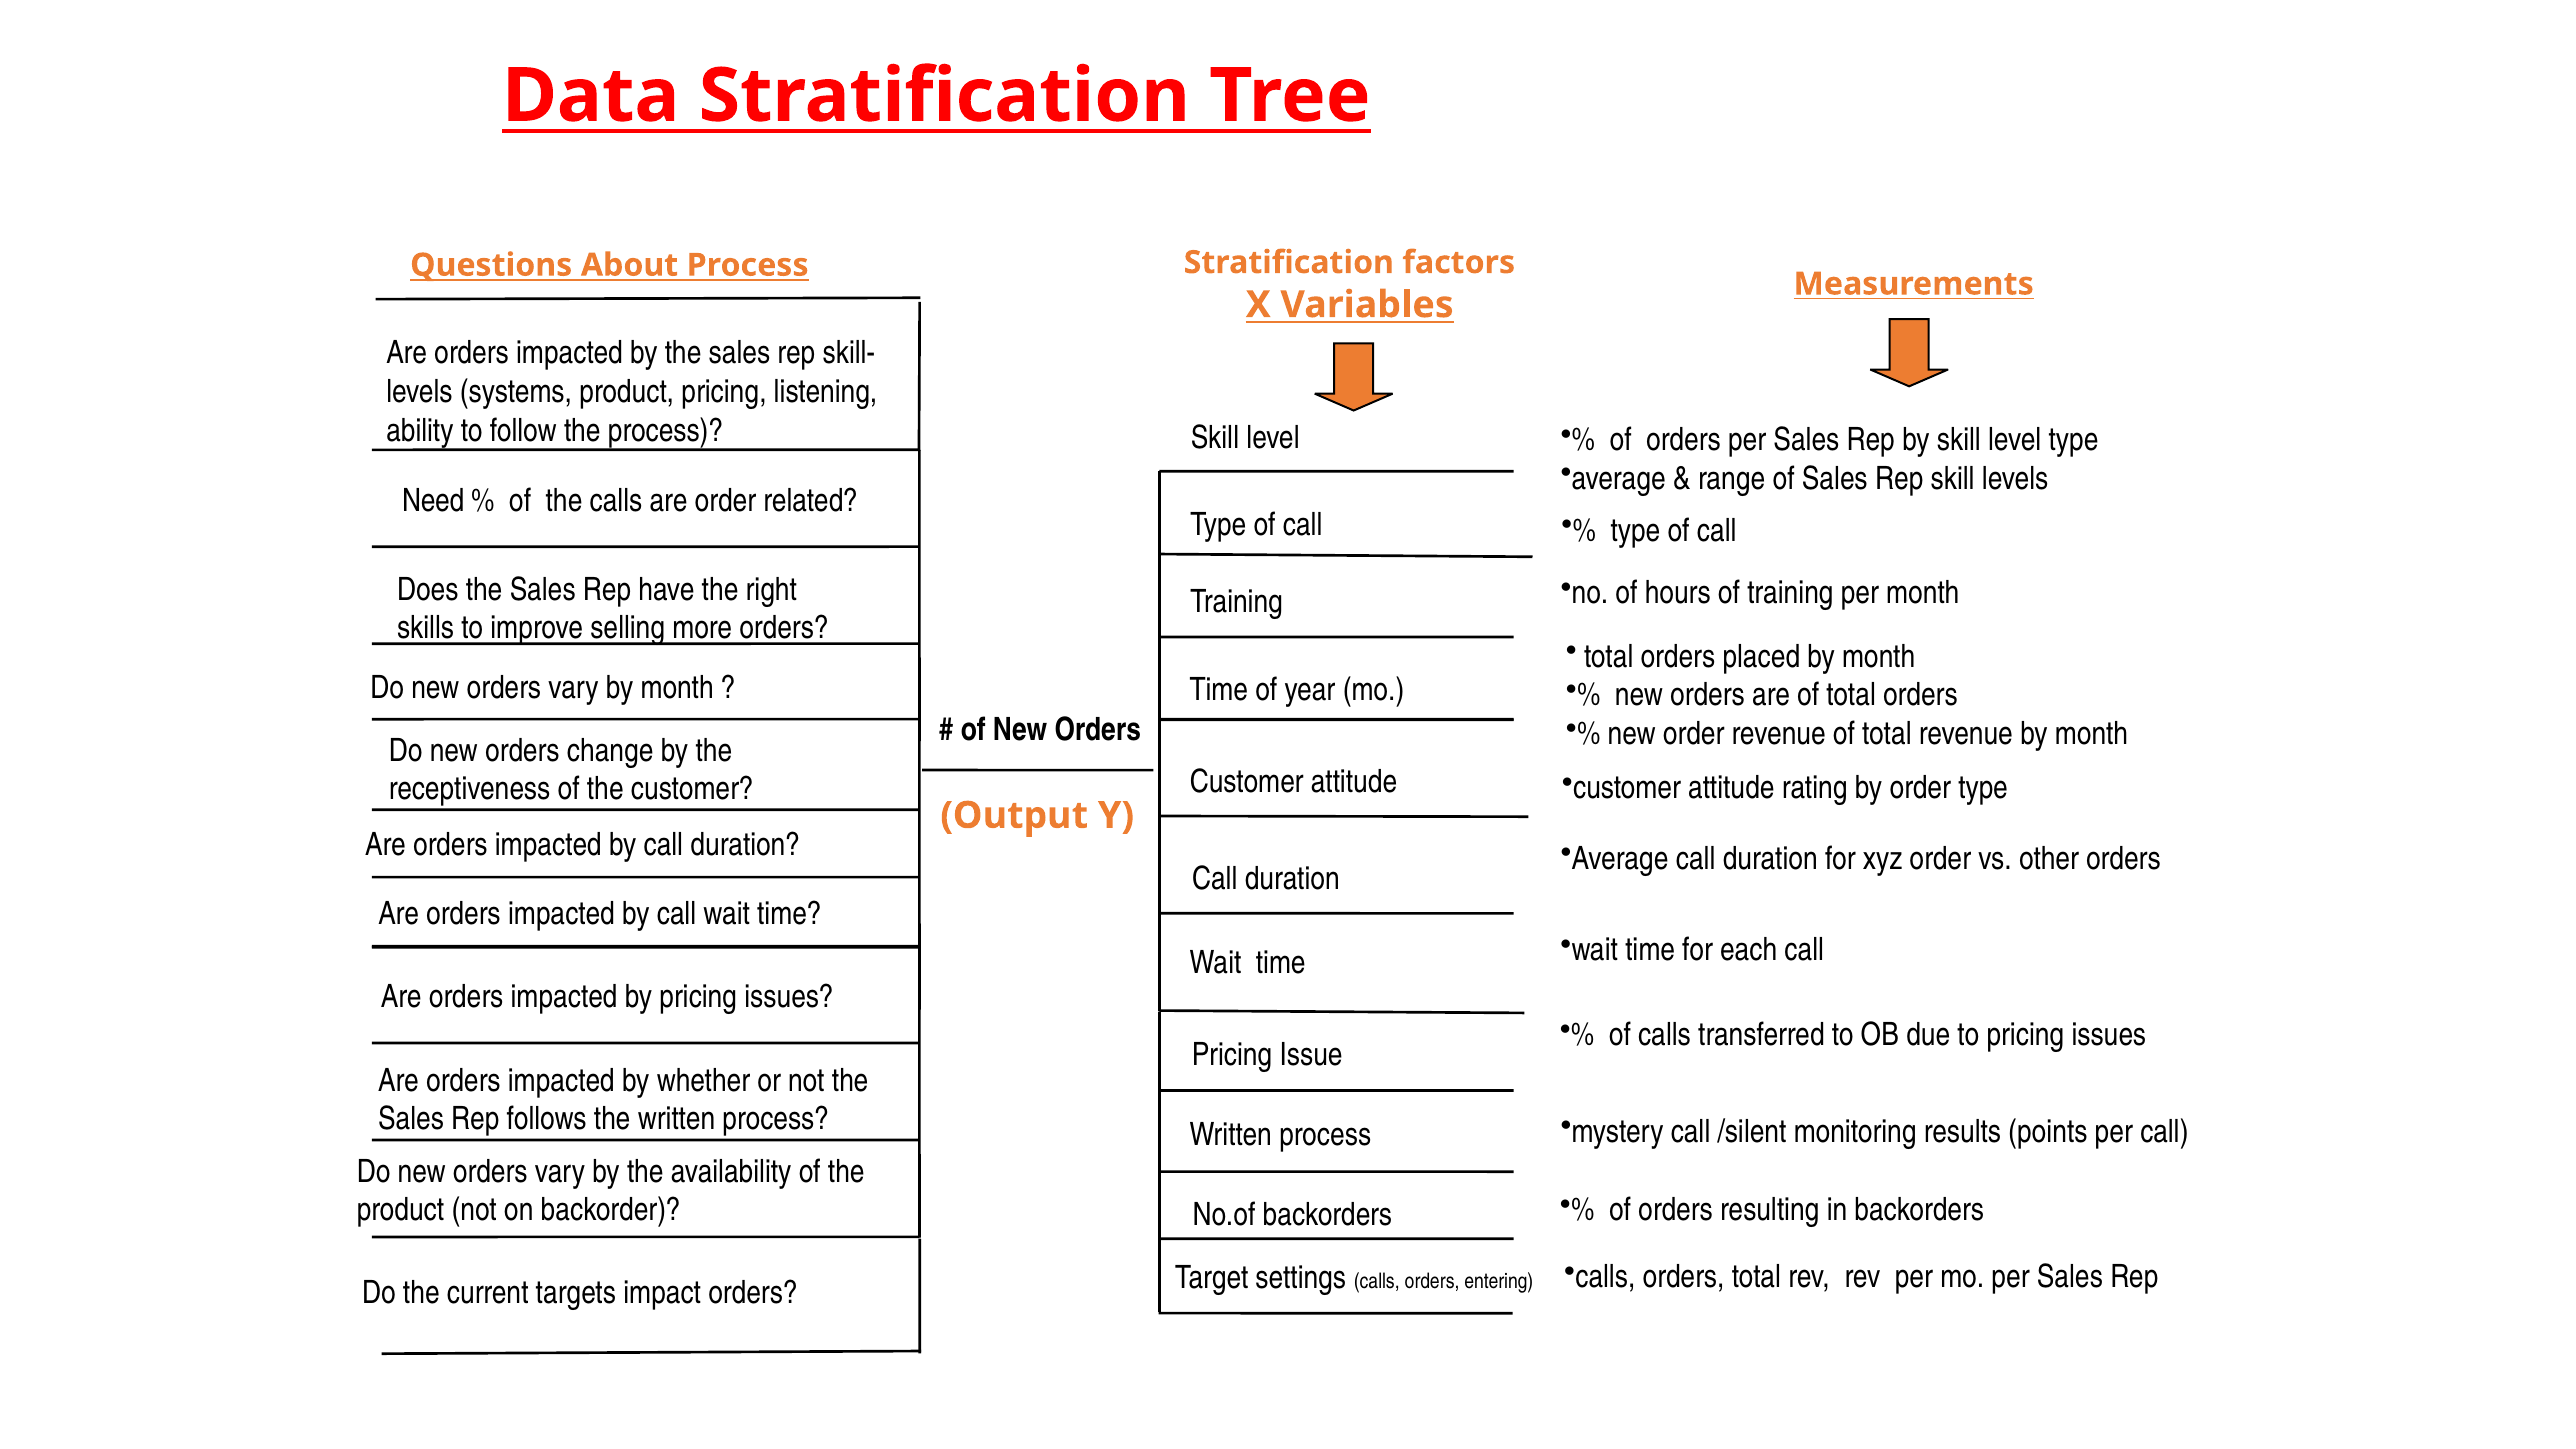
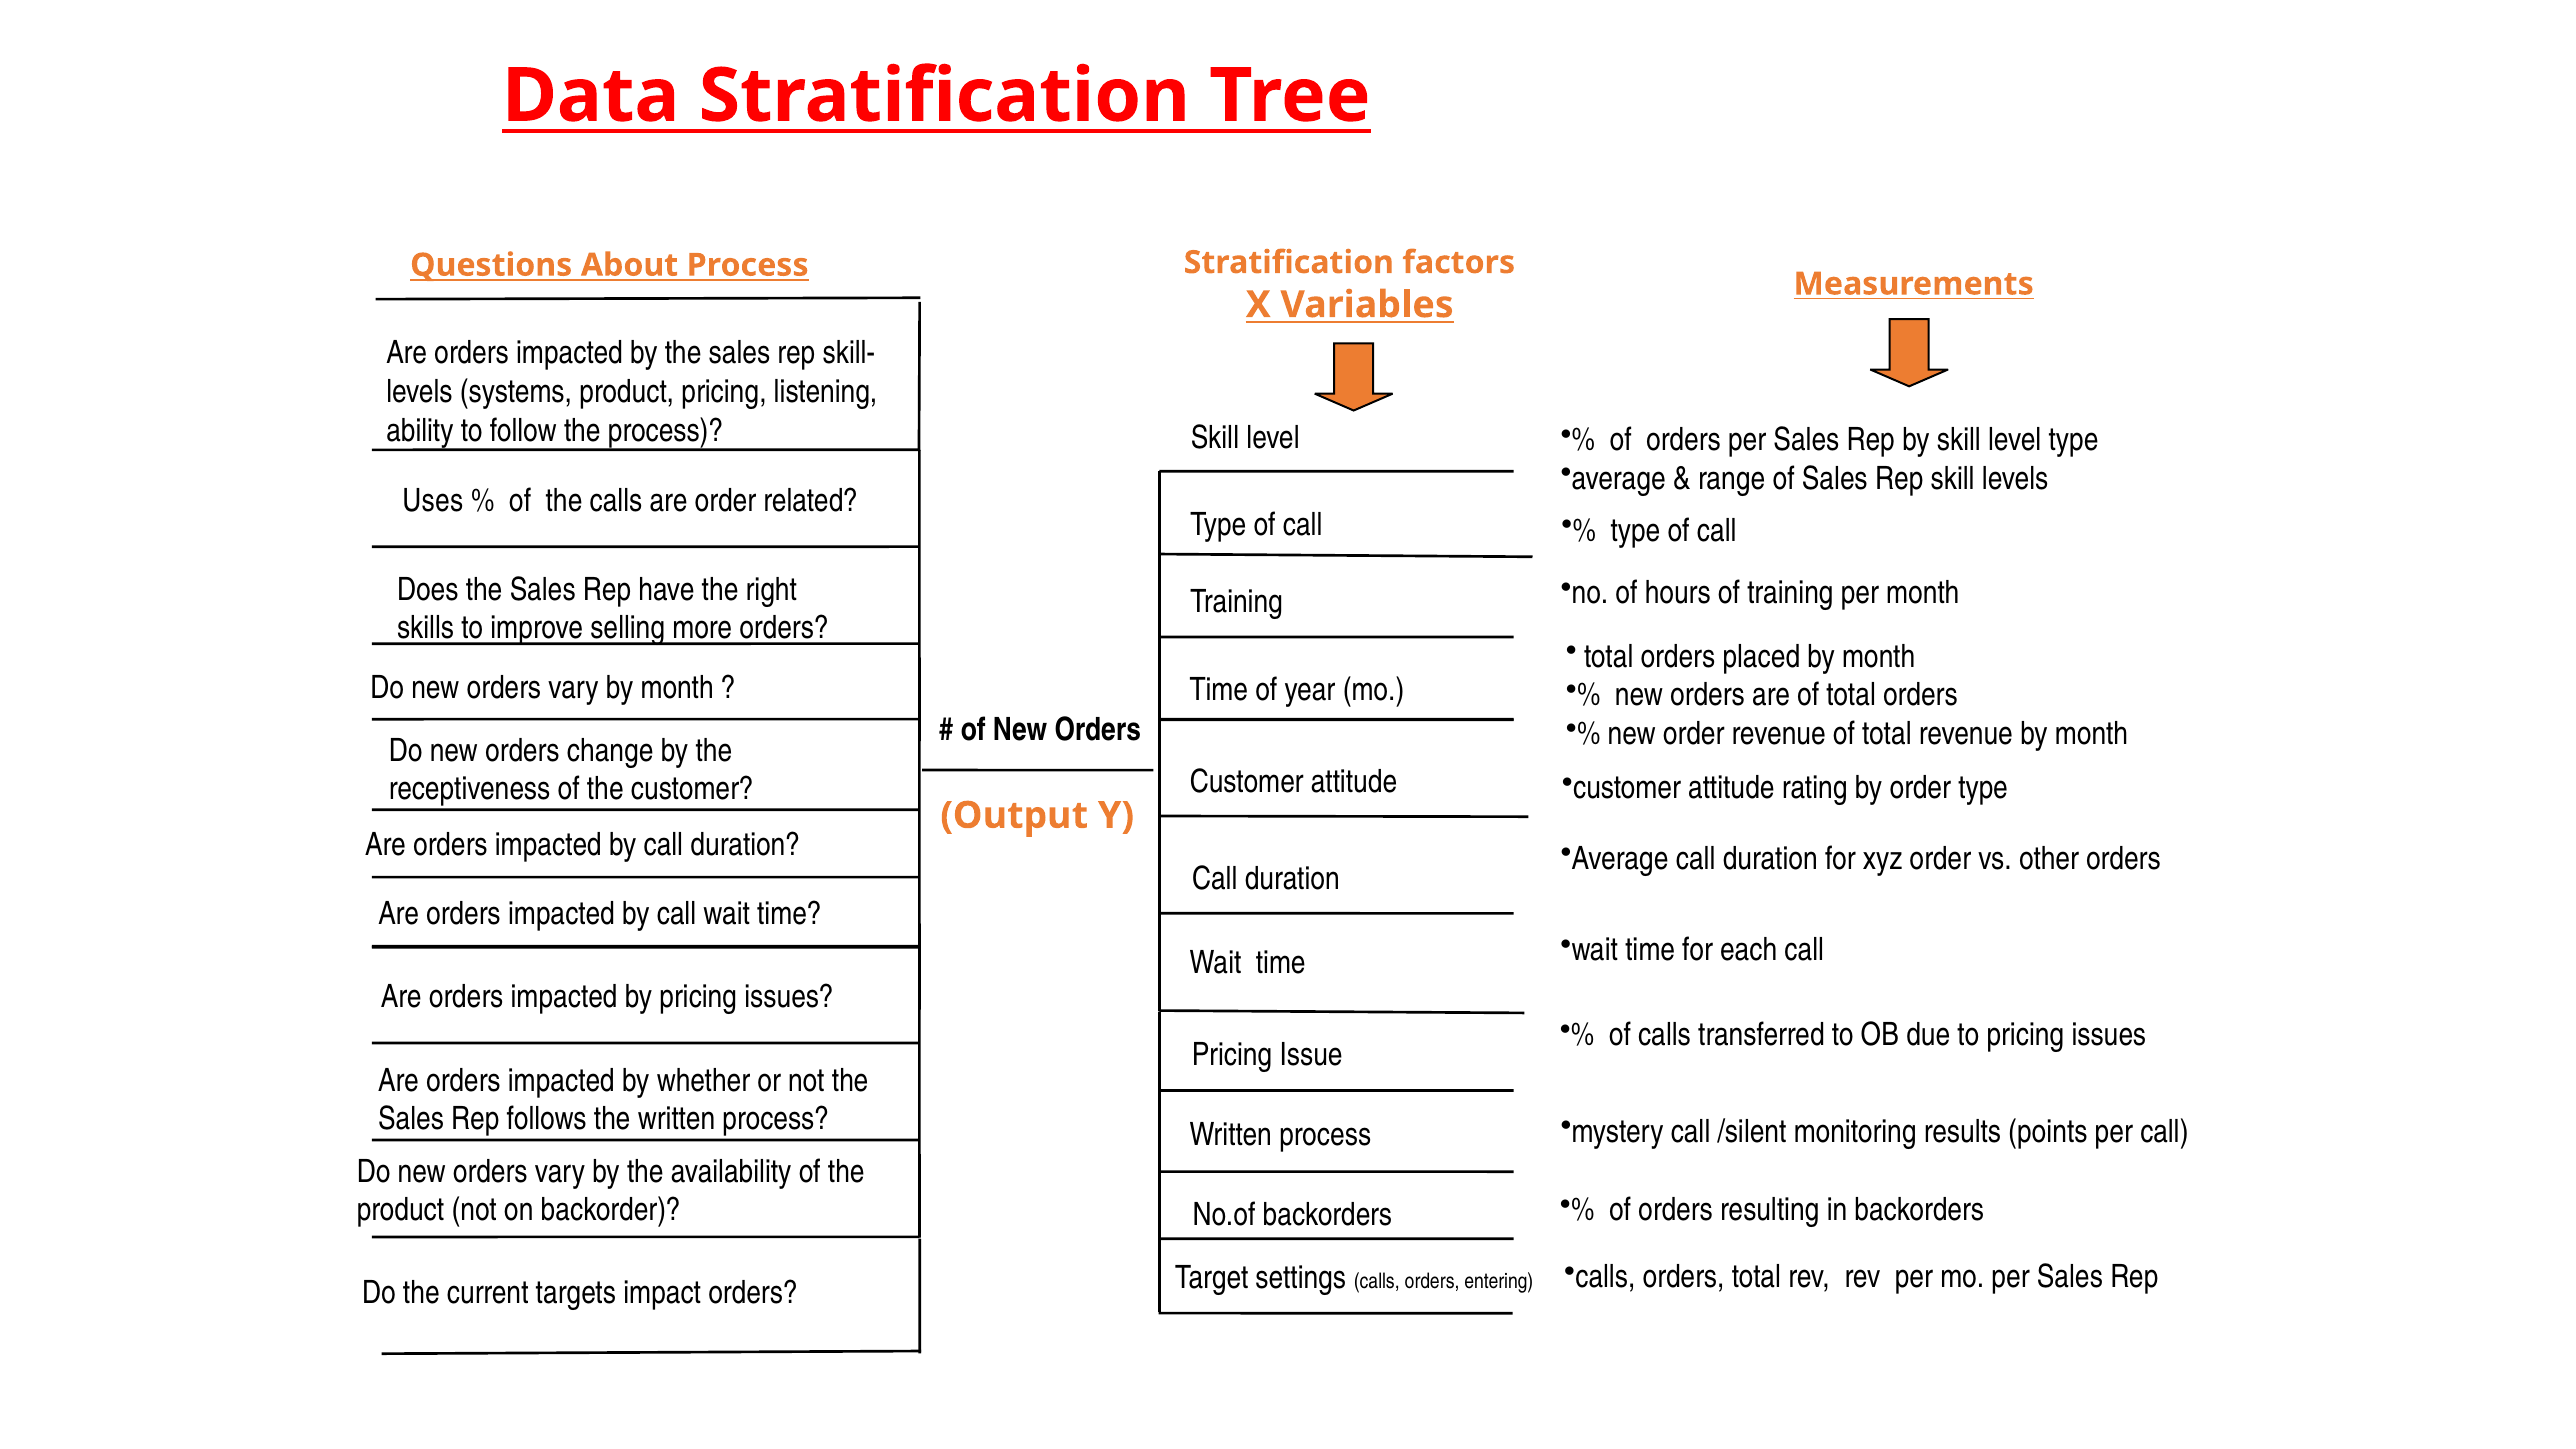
Need: Need -> Uses
